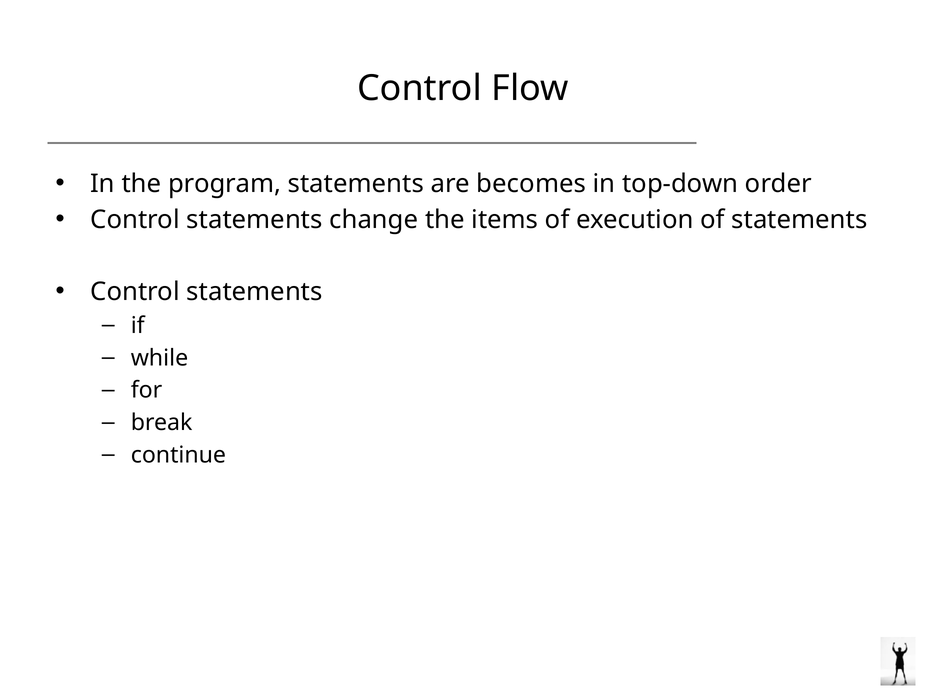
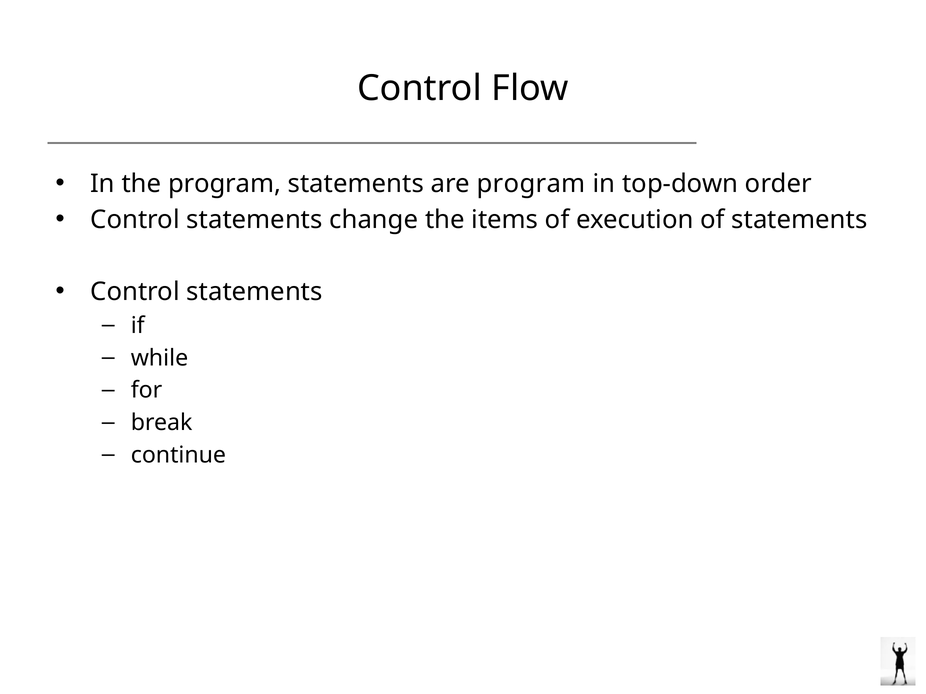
are becomes: becomes -> program
